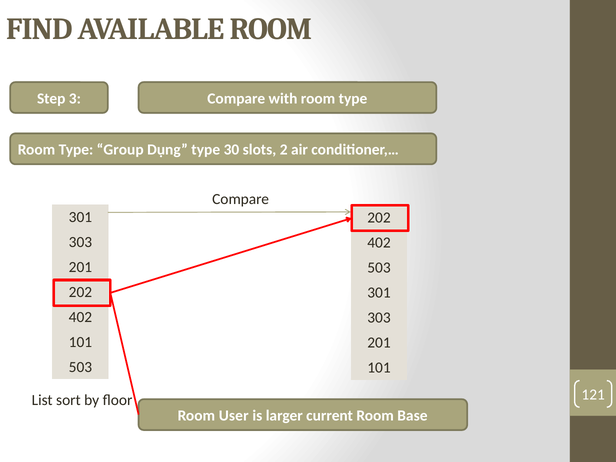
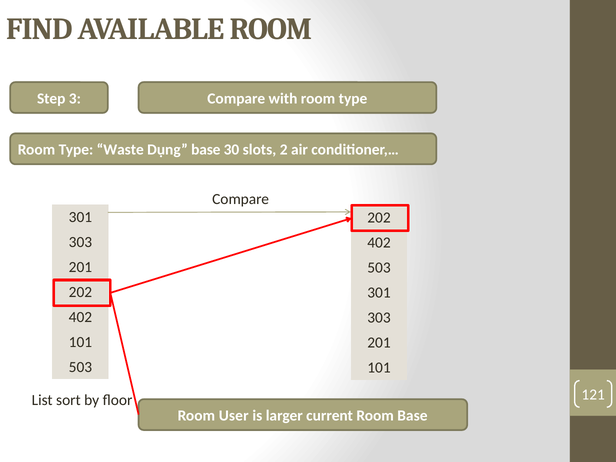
Group: Group -> Waste
Dụng type: type -> base
